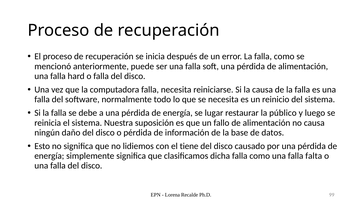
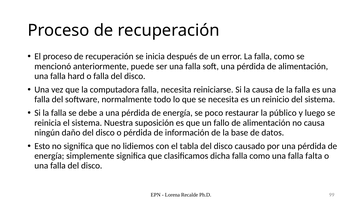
lugar: lugar -> poco
tiene: tiene -> tabla
